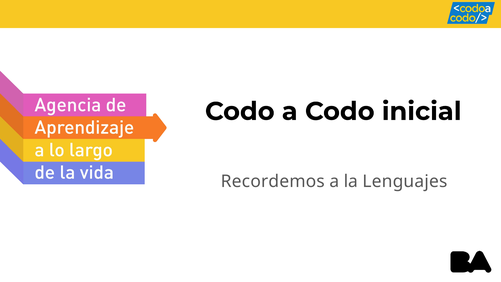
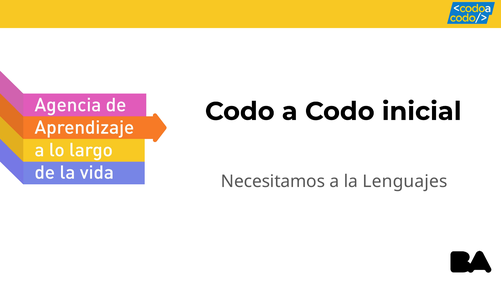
Recordemos: Recordemos -> Necesitamos
